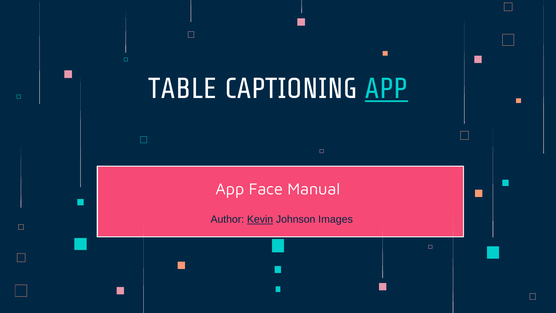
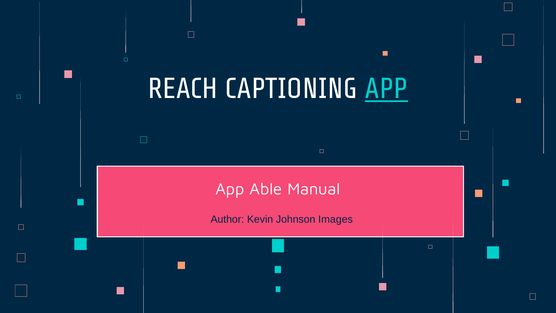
TABLE: TABLE -> REACH
Face: Face -> Able
Kevin underline: present -> none
